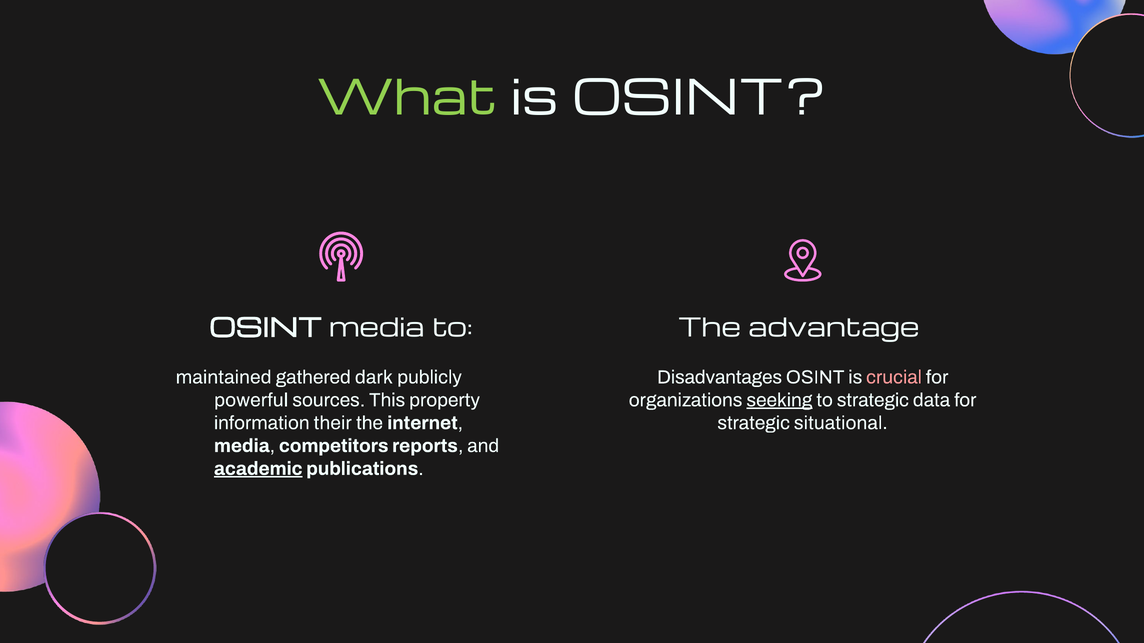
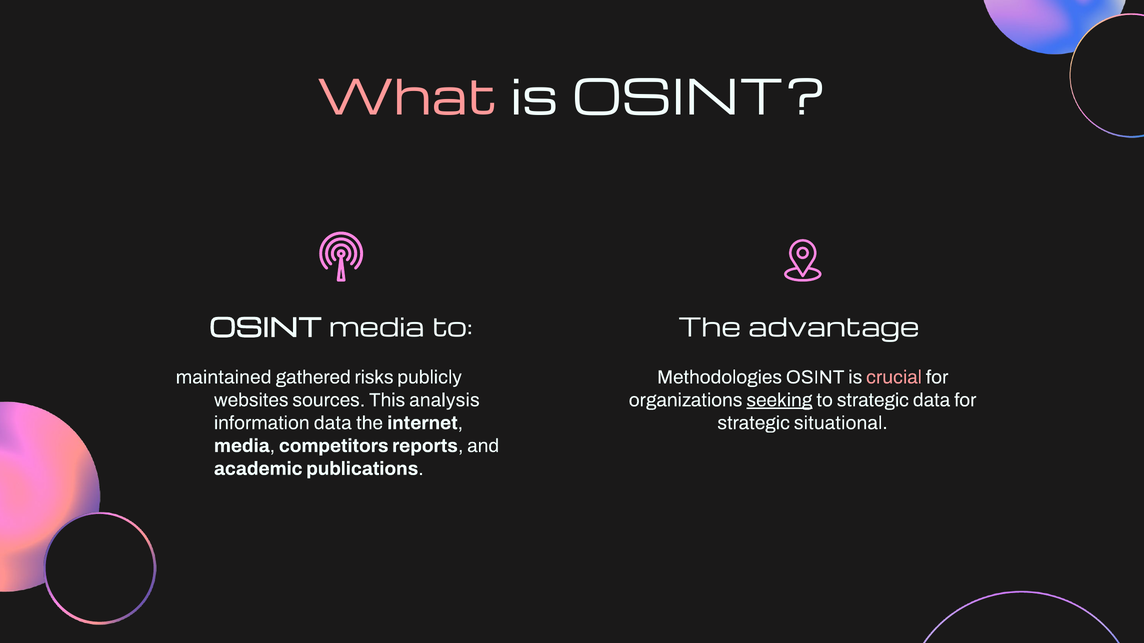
What colour: light green -> pink
dark: dark -> risks
Disadvantages: Disadvantages -> Methodologies
powerful: powerful -> websites
property: property -> analysis
information their: their -> data
academic underline: present -> none
